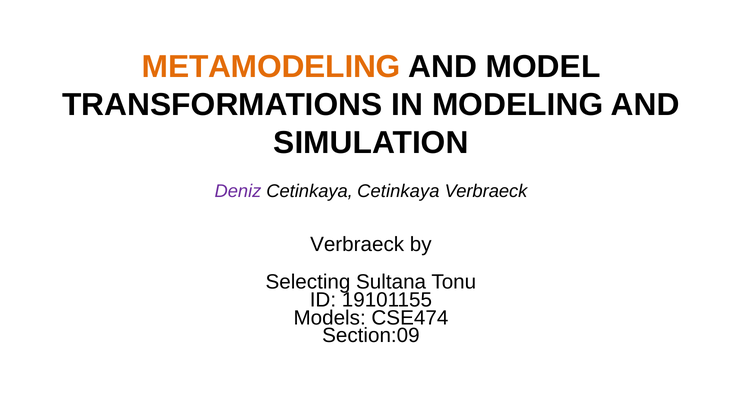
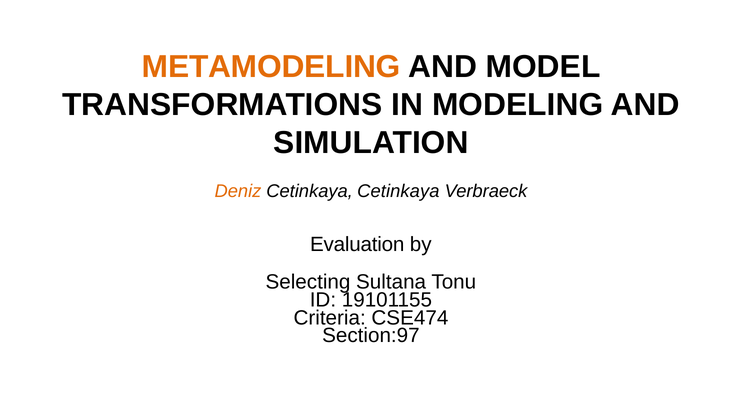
Deniz colour: purple -> orange
Verbraeck at (357, 245): Verbraeck -> Evaluation
Models: Models -> Criteria
Section:09: Section:09 -> Section:97
